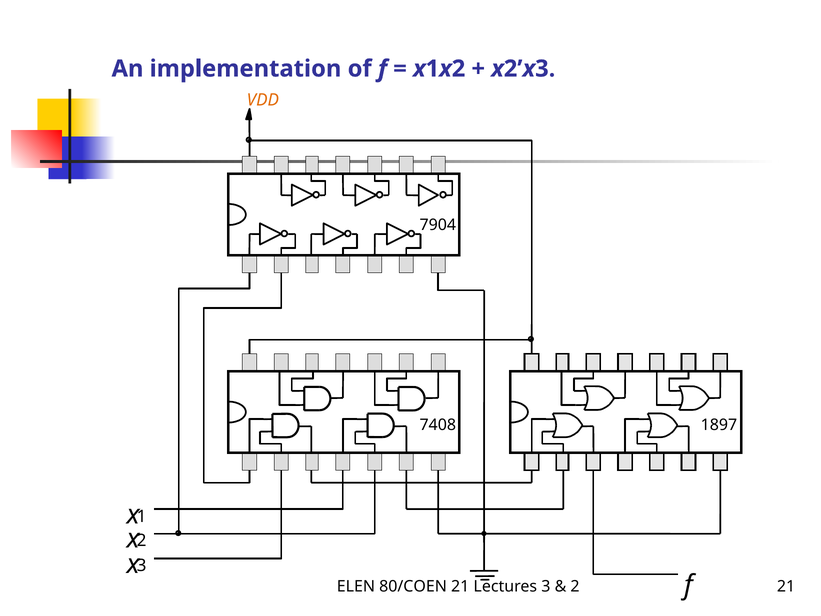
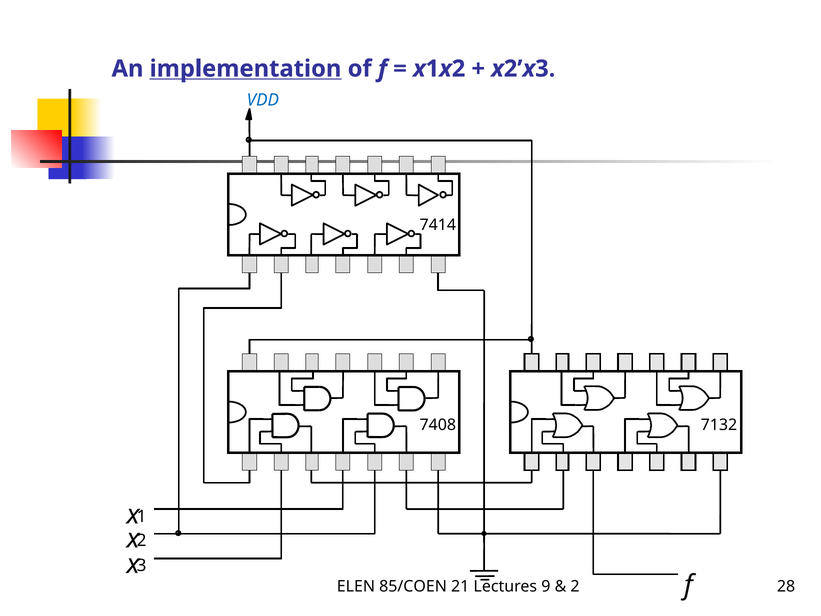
implementation underline: none -> present
VDD colour: orange -> blue
7904: 7904 -> 7414
1897: 1897 -> 7132
80/COEN: 80/COEN -> 85/COEN
Lectures 3: 3 -> 9
2 21: 21 -> 28
